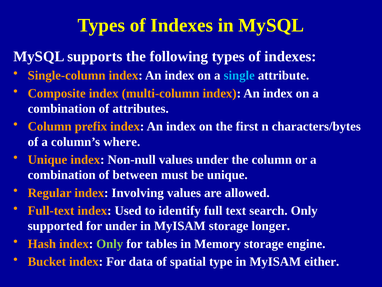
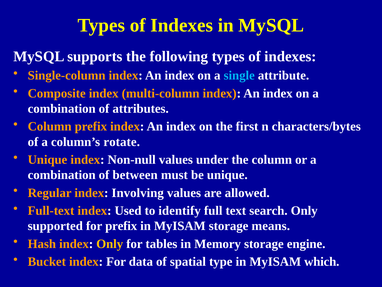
where: where -> rotate
for under: under -> prefix
longer: longer -> means
Only at (110, 243) colour: light green -> yellow
either: either -> which
